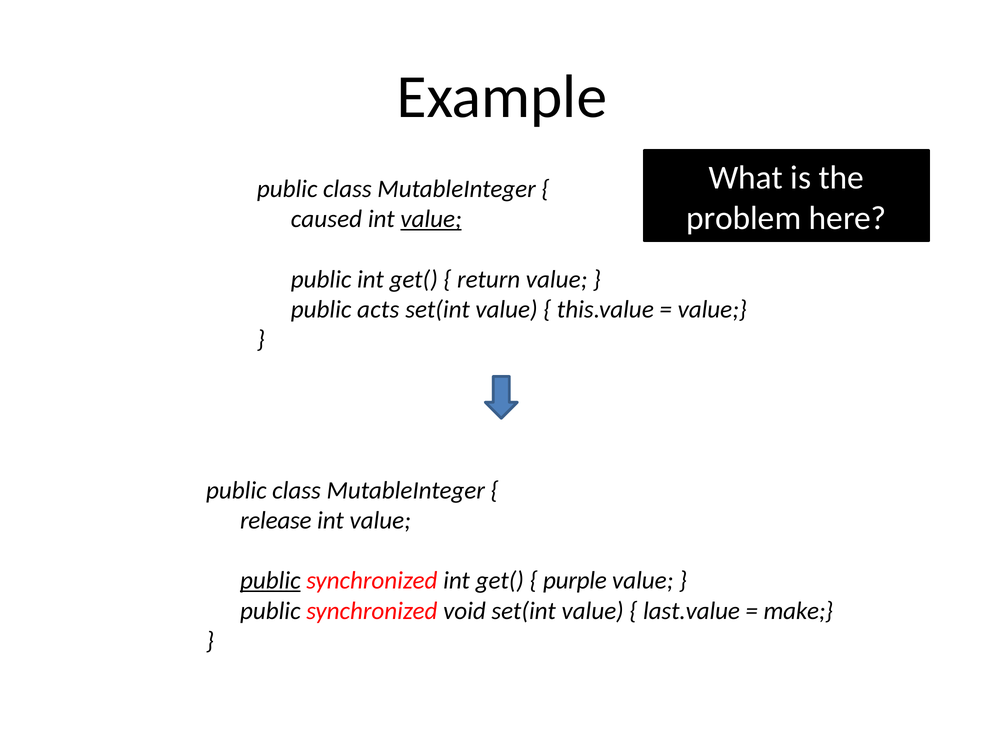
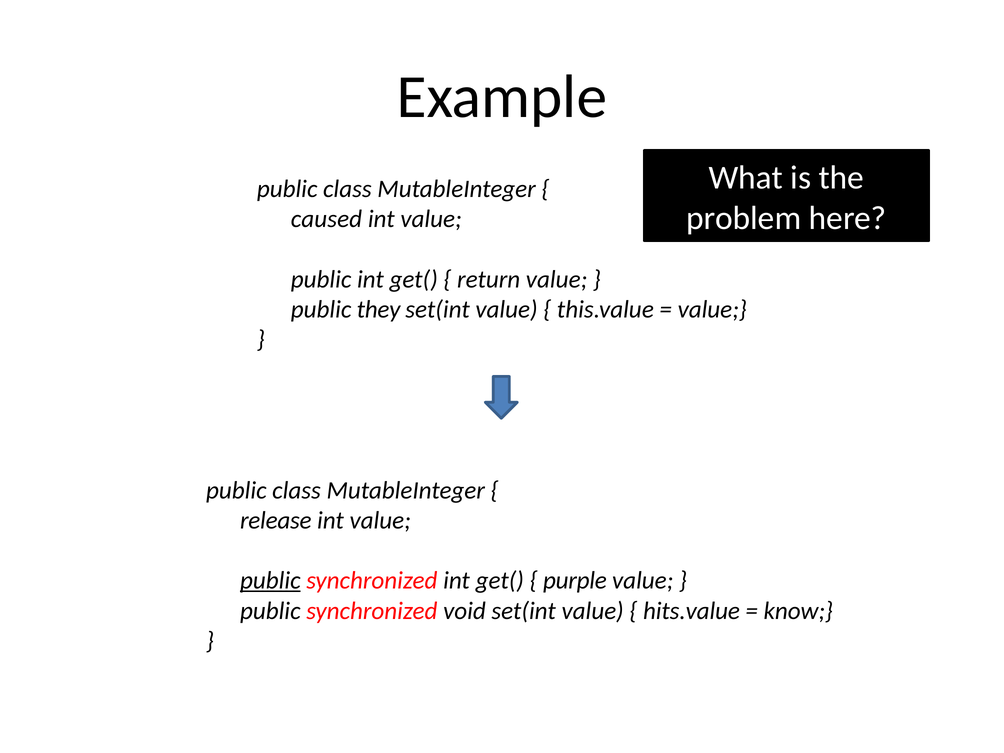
value at (431, 219) underline: present -> none
acts: acts -> they
last.value: last.value -> hits.value
make: make -> know
